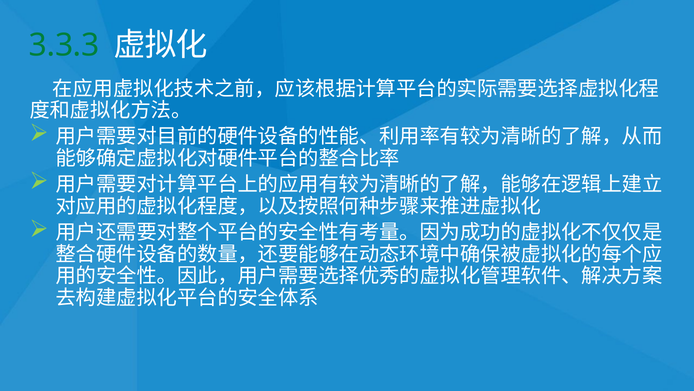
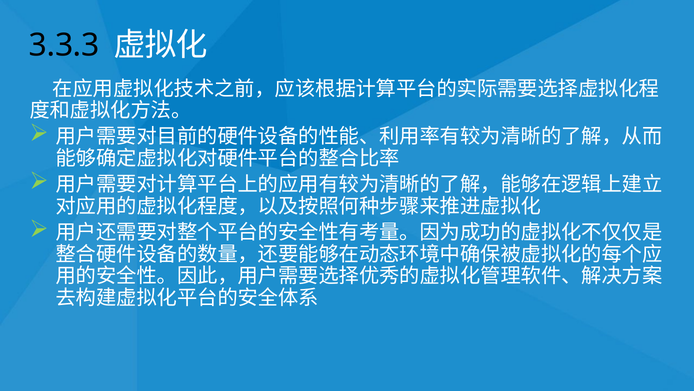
3.3.3 colour: green -> black
